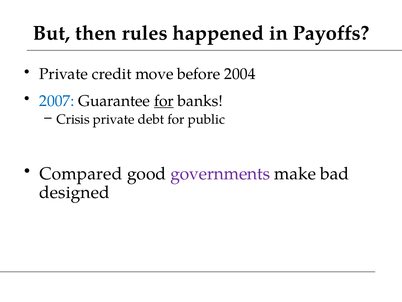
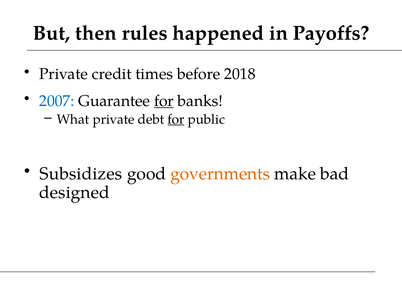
move: move -> times
2004: 2004 -> 2018
Crisis: Crisis -> What
for at (176, 119) underline: none -> present
Compared: Compared -> Subsidizes
governments colour: purple -> orange
